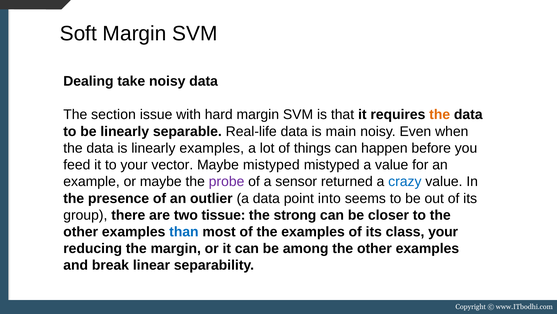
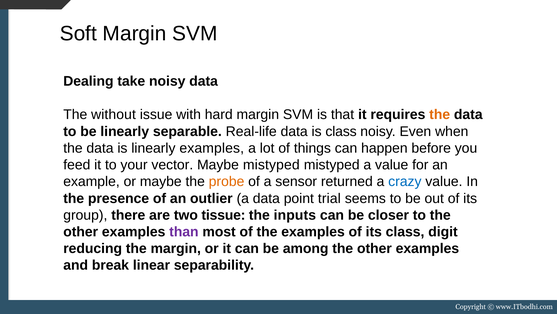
section: section -> without
is main: main -> class
probe colour: purple -> orange
into: into -> trial
strong: strong -> inputs
than colour: blue -> purple
class your: your -> digit
